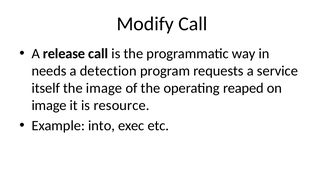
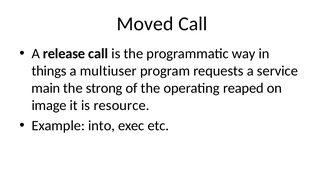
Modify: Modify -> Moved
needs: needs -> things
detection: detection -> multiuser
itself: itself -> main
the image: image -> strong
